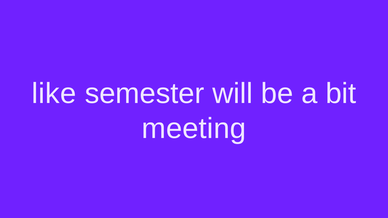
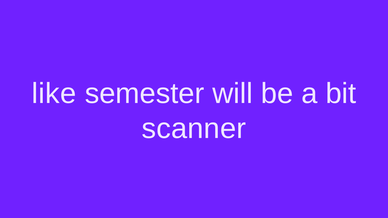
meeting: meeting -> scanner
